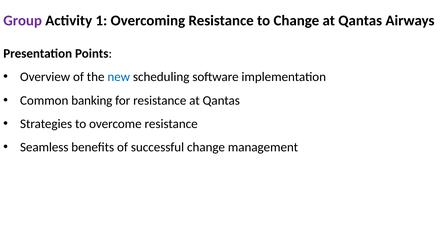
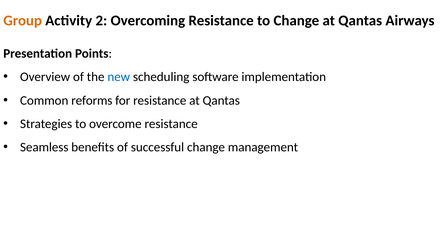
Group colour: purple -> orange
1: 1 -> 2
banking: banking -> reforms
